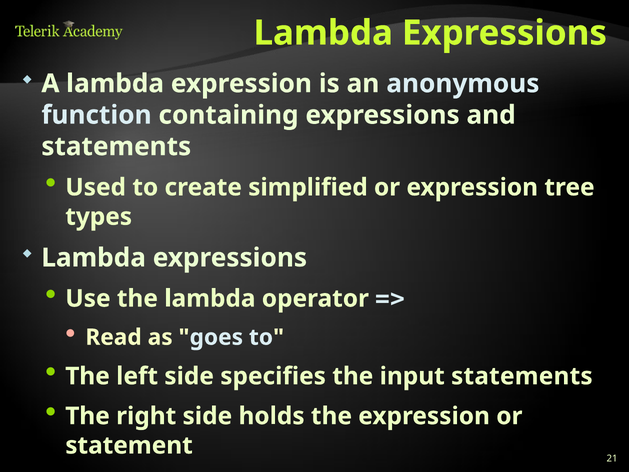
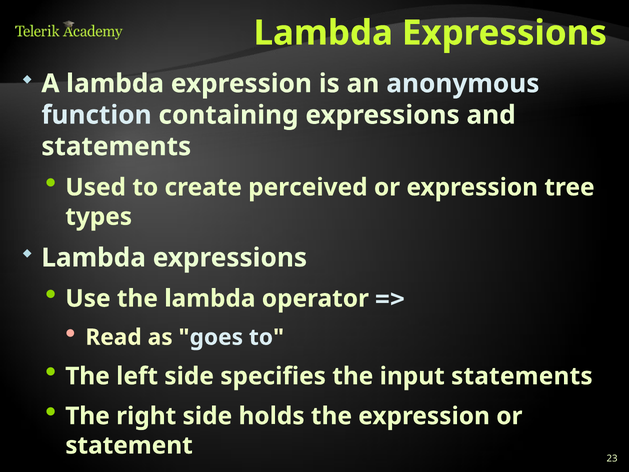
simplified: simplified -> perceived
21: 21 -> 23
